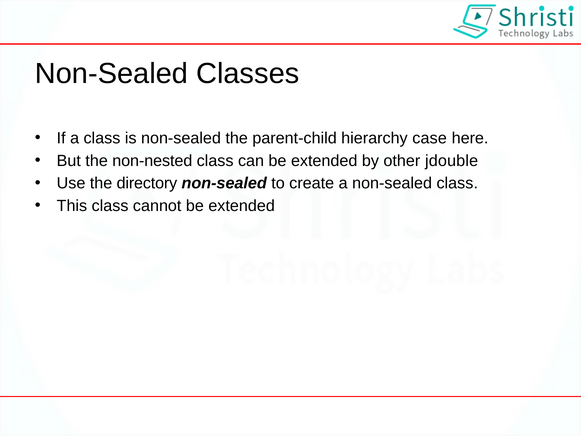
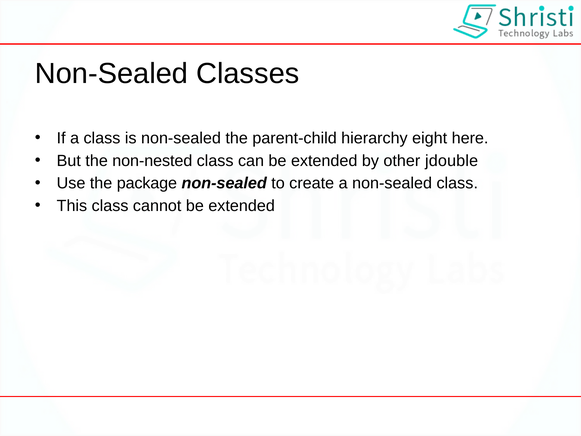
case: case -> eight
directory: directory -> package
